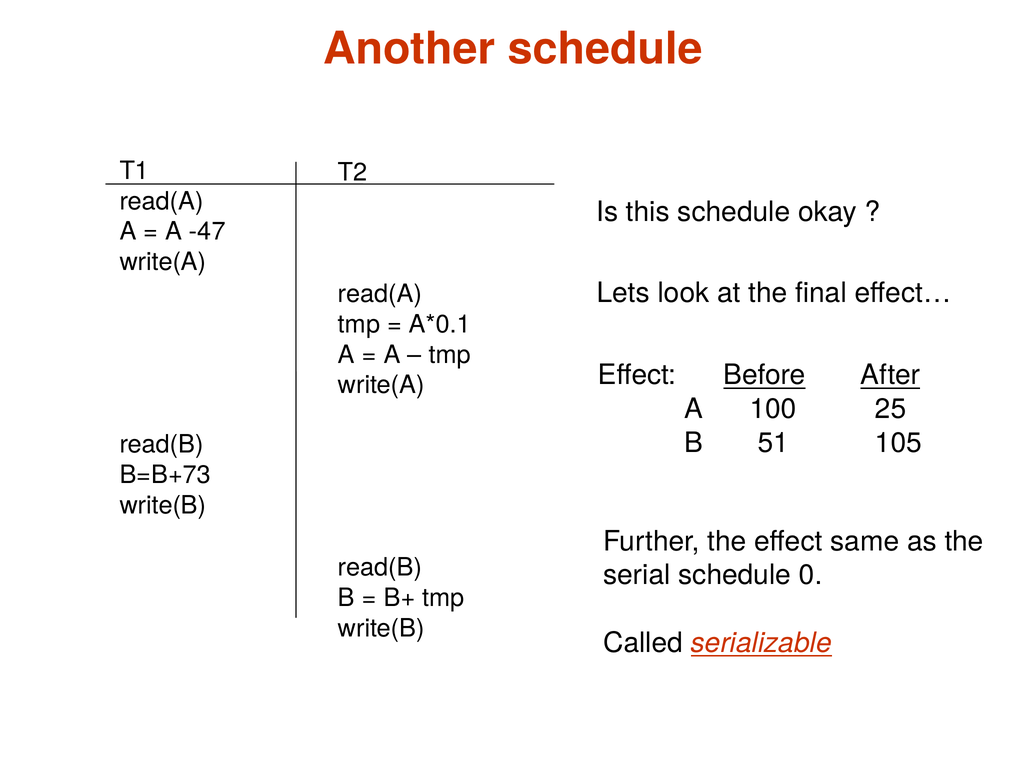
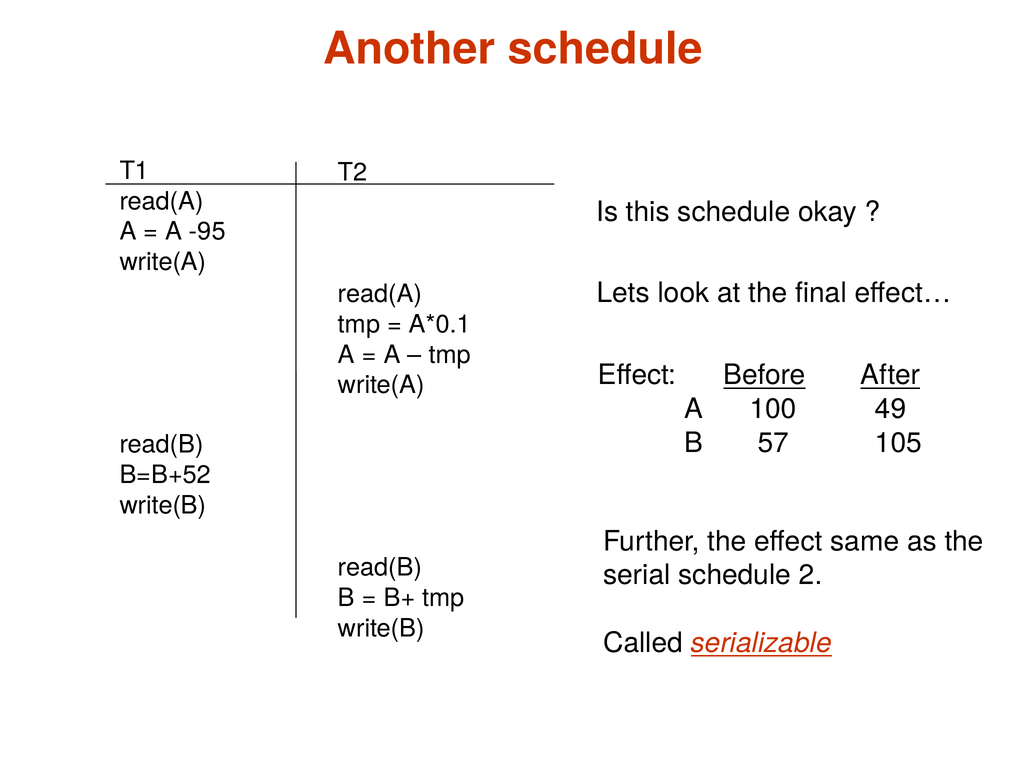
-47: -47 -> -95
25: 25 -> 49
51: 51 -> 57
B=B+73: B=B+73 -> B=B+52
0: 0 -> 2
